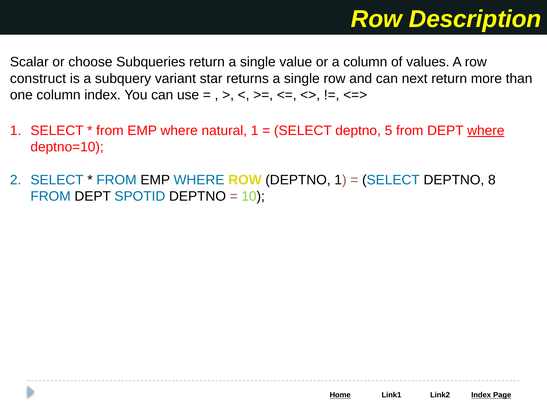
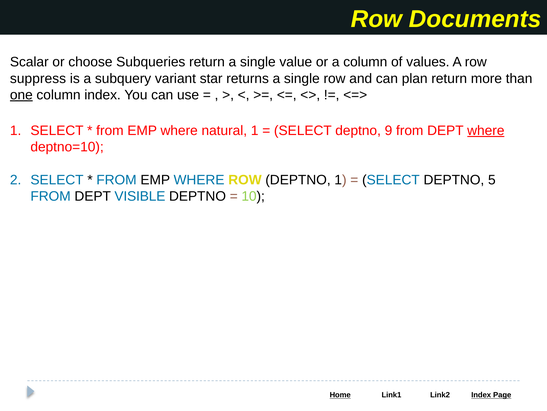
Description: Description -> Documents
construct: construct -> suppress
next: next -> plan
one underline: none -> present
5: 5 -> 9
8: 8 -> 5
SPOTID: SPOTID -> VISIBLE
